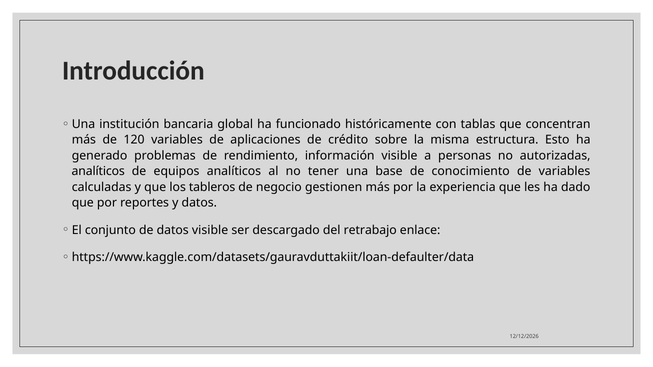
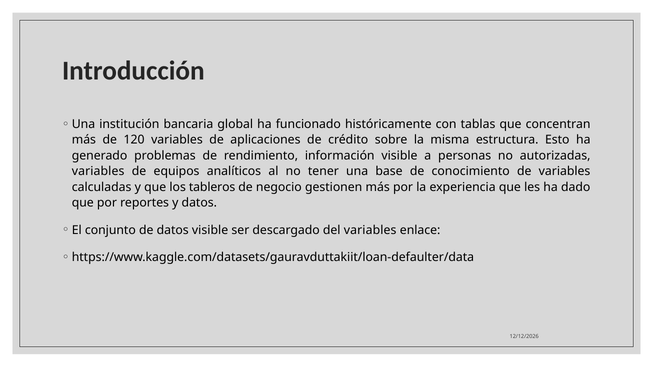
analíticos at (98, 171): analíticos -> variables
del retrabajo: retrabajo -> variables
